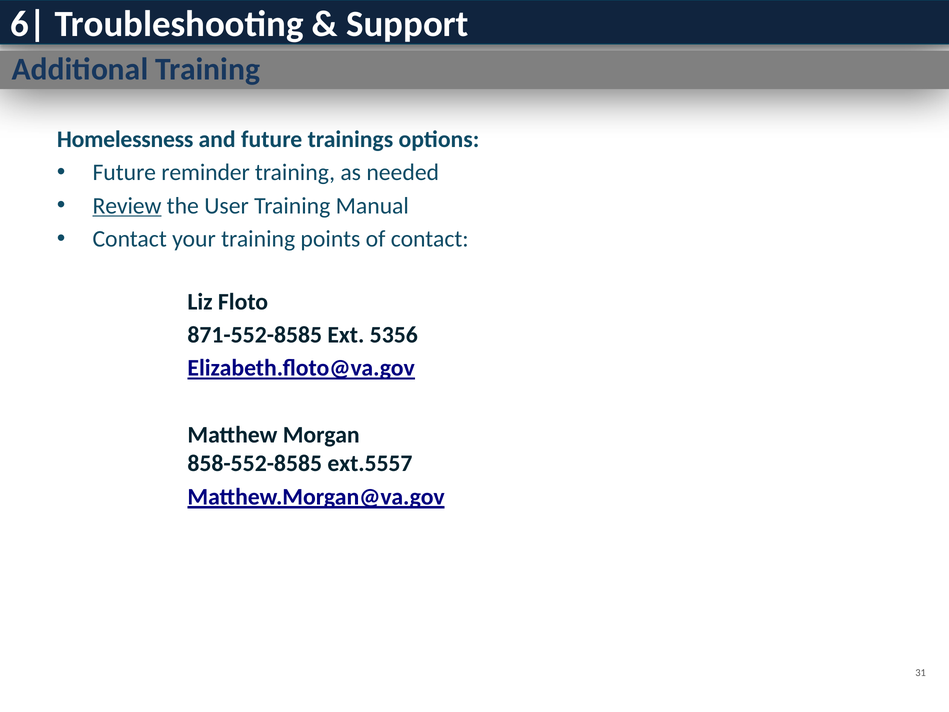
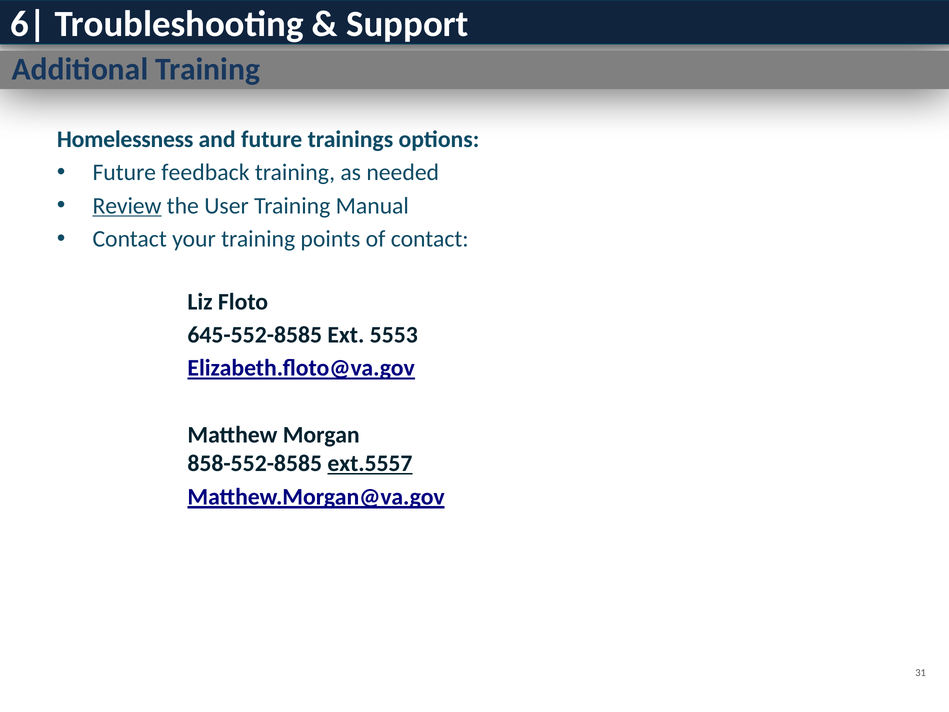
reminder: reminder -> feedback
871-552-8585: 871-552-8585 -> 645-552-8585
5356: 5356 -> 5553
ext.5557 underline: none -> present
